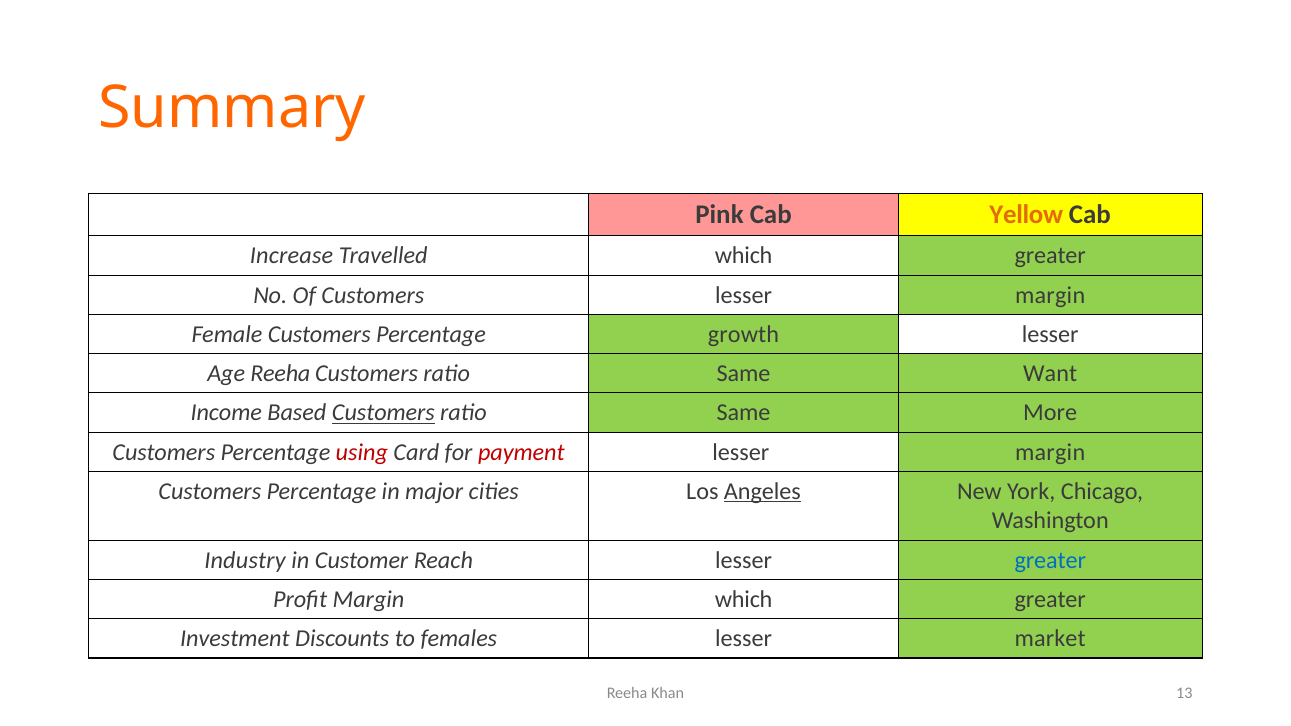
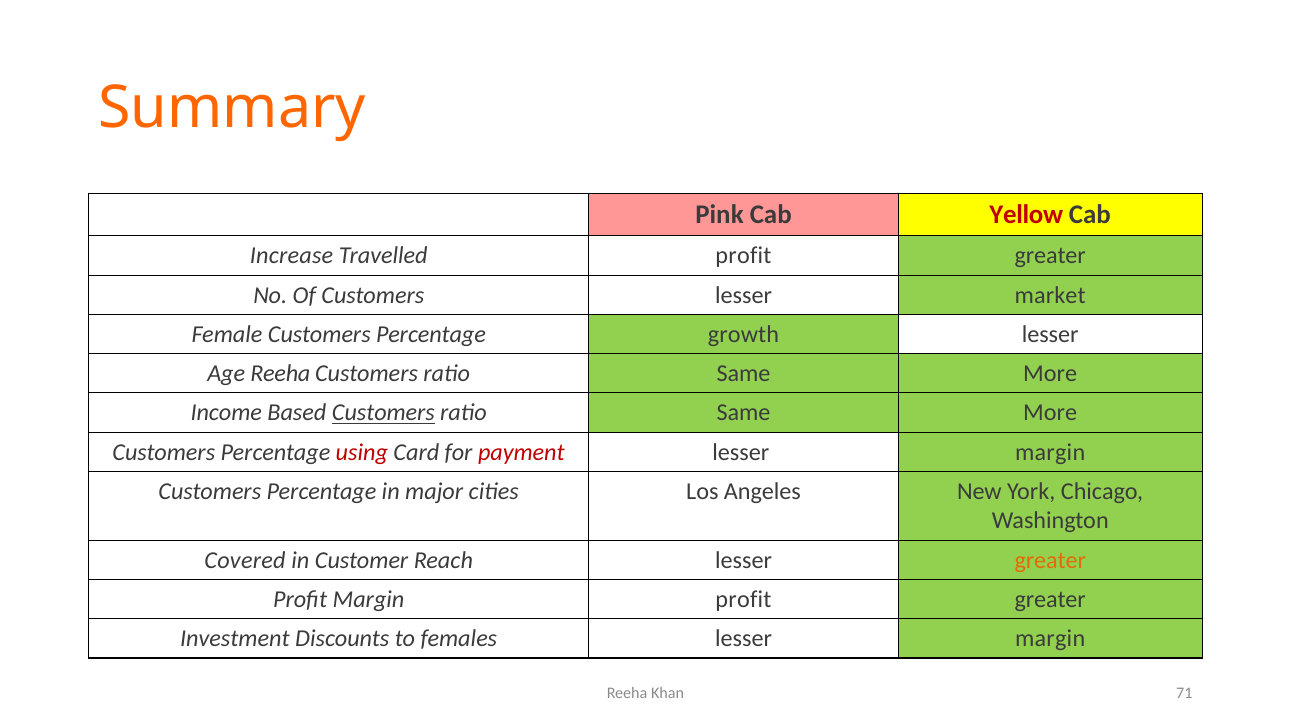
Yellow colour: orange -> red
Travelled which: which -> profit
Customers lesser margin: margin -> market
Want at (1050, 374): Want -> More
Angeles underline: present -> none
Industry: Industry -> Covered
greater at (1050, 560) colour: blue -> orange
Margin which: which -> profit
females lesser market: market -> margin
13: 13 -> 71
